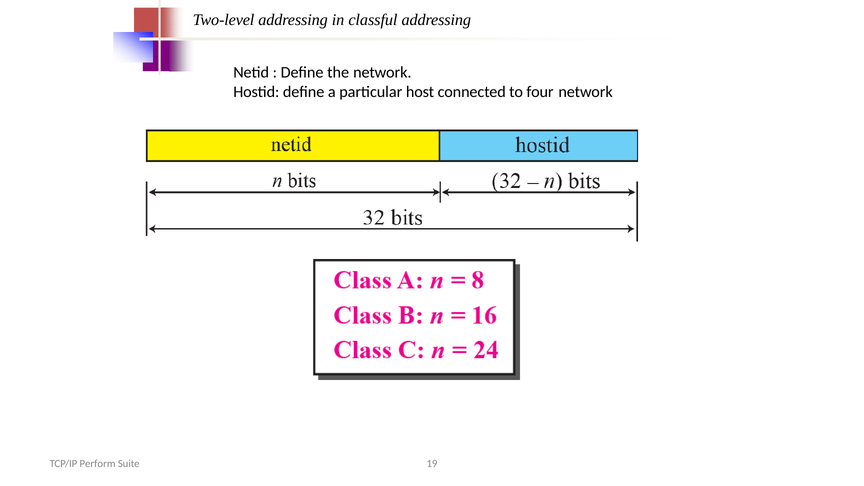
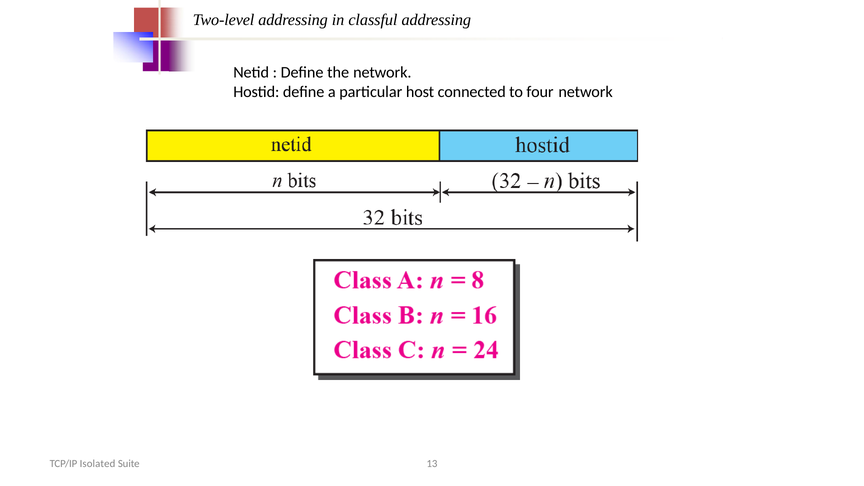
Perform: Perform -> Isolated
19: 19 -> 13
